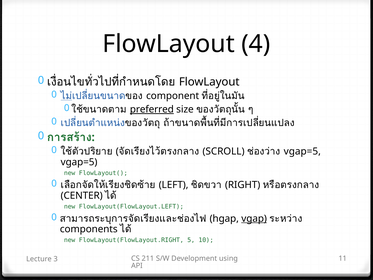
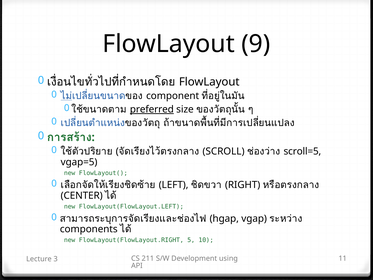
4: 4 -> 9
vgap=5 at (302, 151): vgap=5 -> scroll=5
vgap underline: present -> none
